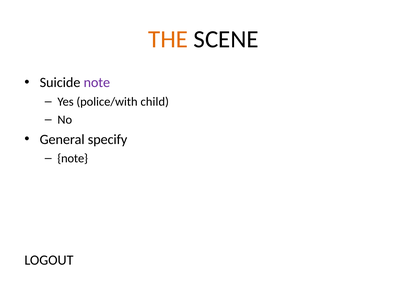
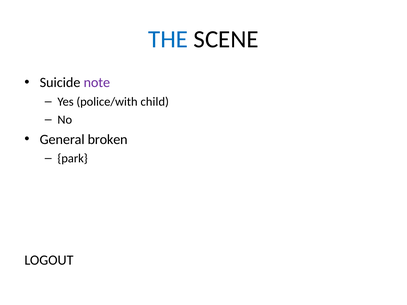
THE colour: orange -> blue
specify: specify -> broken
note at (73, 158): note -> park
